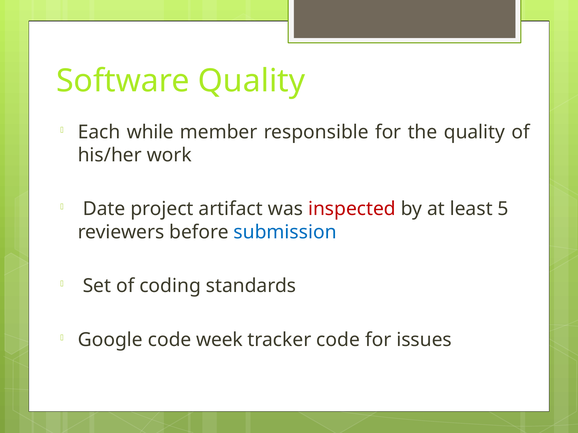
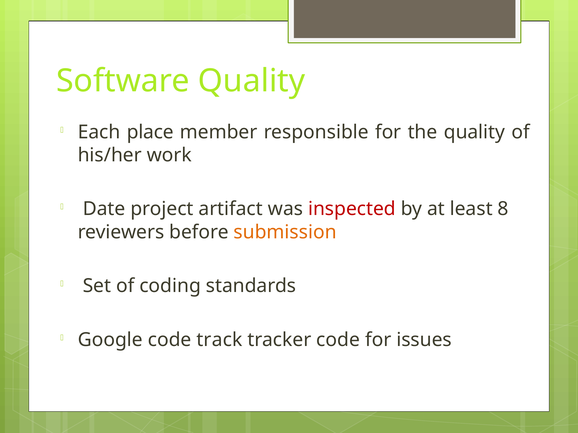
while: while -> place
5: 5 -> 8
submission colour: blue -> orange
week: week -> track
